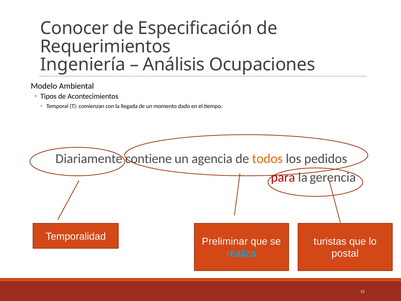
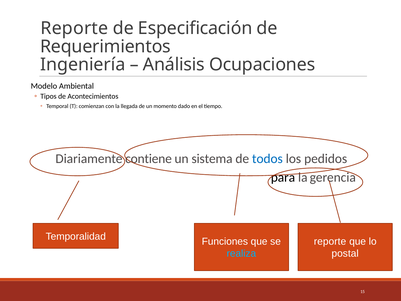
Conocer at (74, 28): Conocer -> Reporte
agencia: agencia -> sistema
todos colour: orange -> blue
para colour: red -> black
Preliminar: Preliminar -> Funciones
turistas at (330, 241): turistas -> reporte
